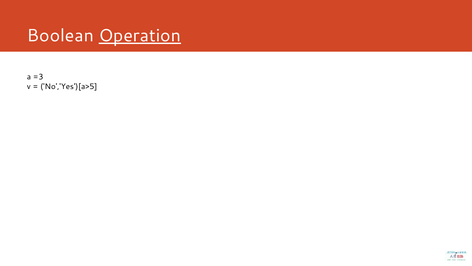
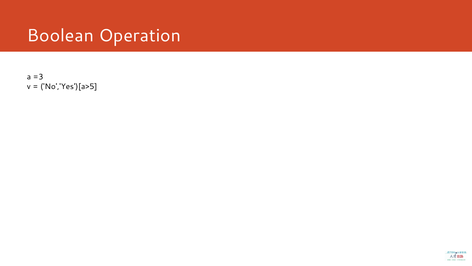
Operation underline: present -> none
